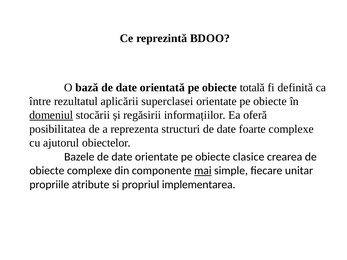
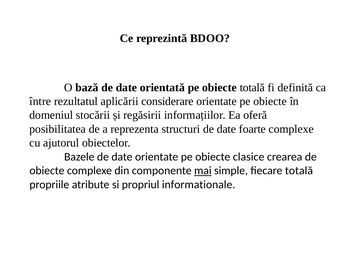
superclasei: superclasei -> considerare
domeniul underline: present -> none
fiecare unitar: unitar -> totală
implementarea: implementarea -> informationale
